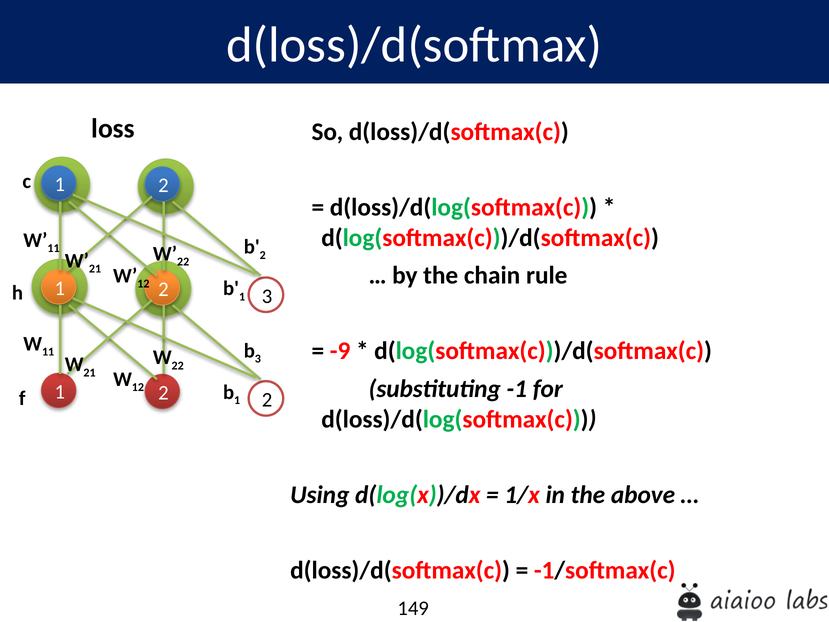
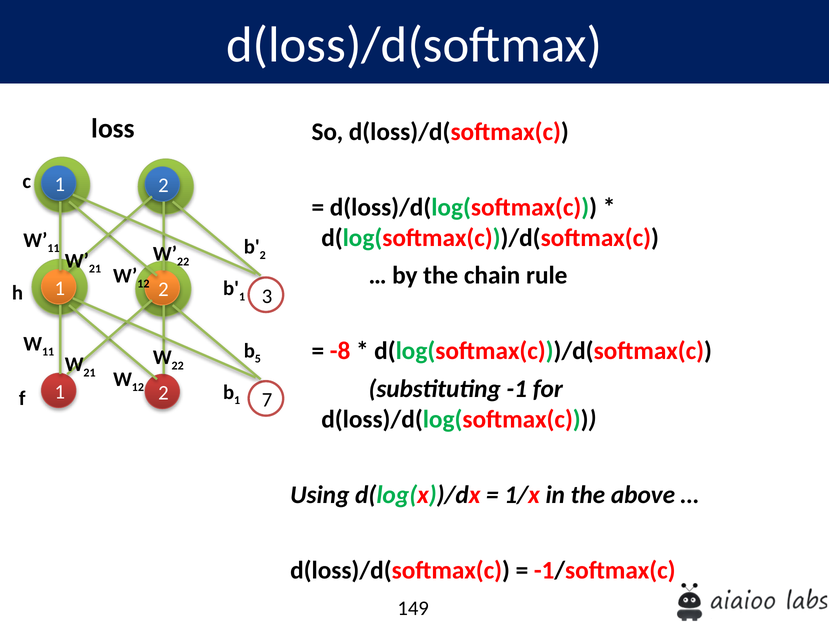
-9: -9 -> -8
3 at (258, 359): 3 -> 5
2 at (267, 400): 2 -> 7
